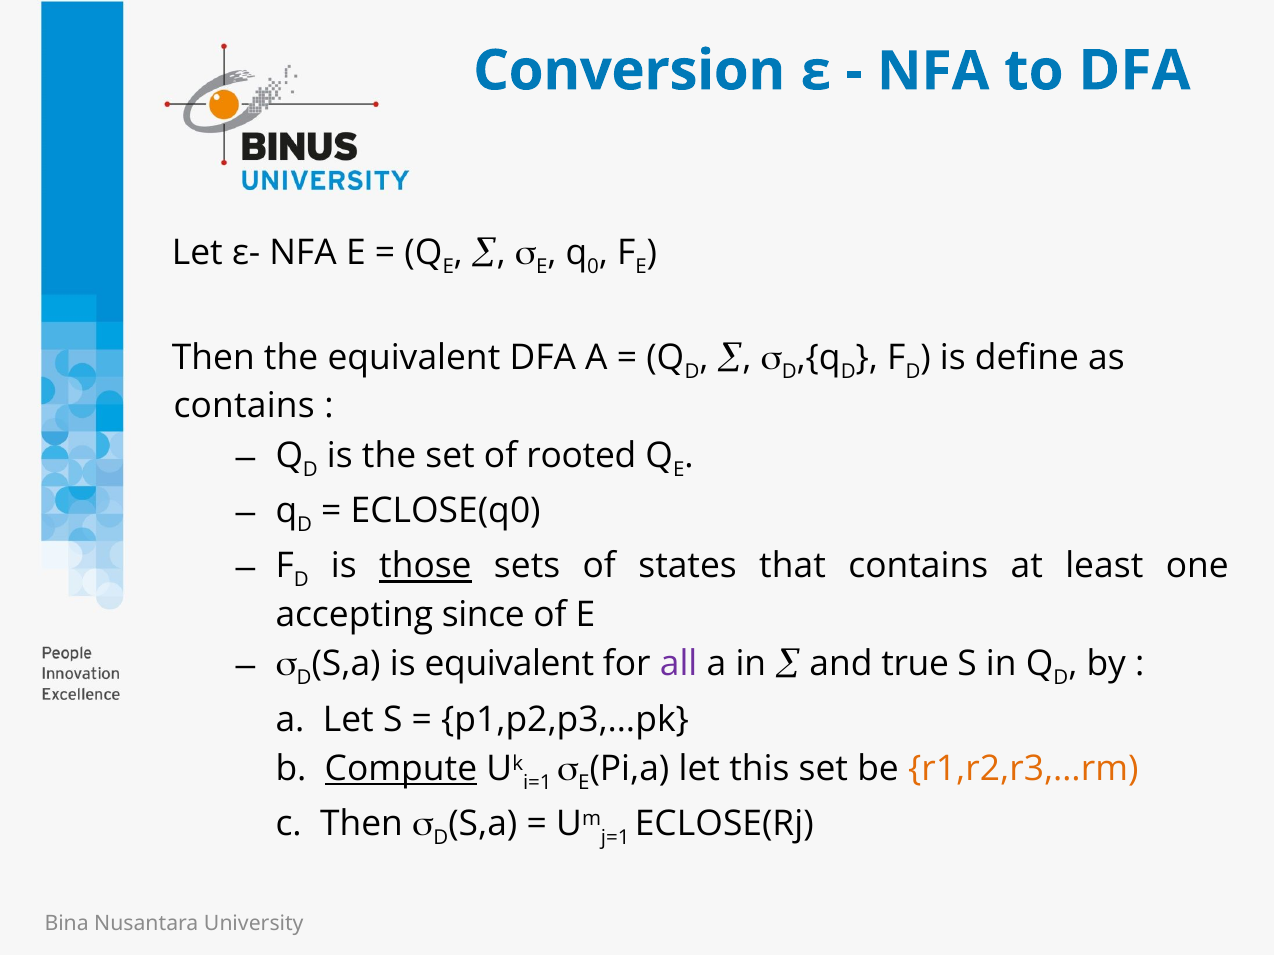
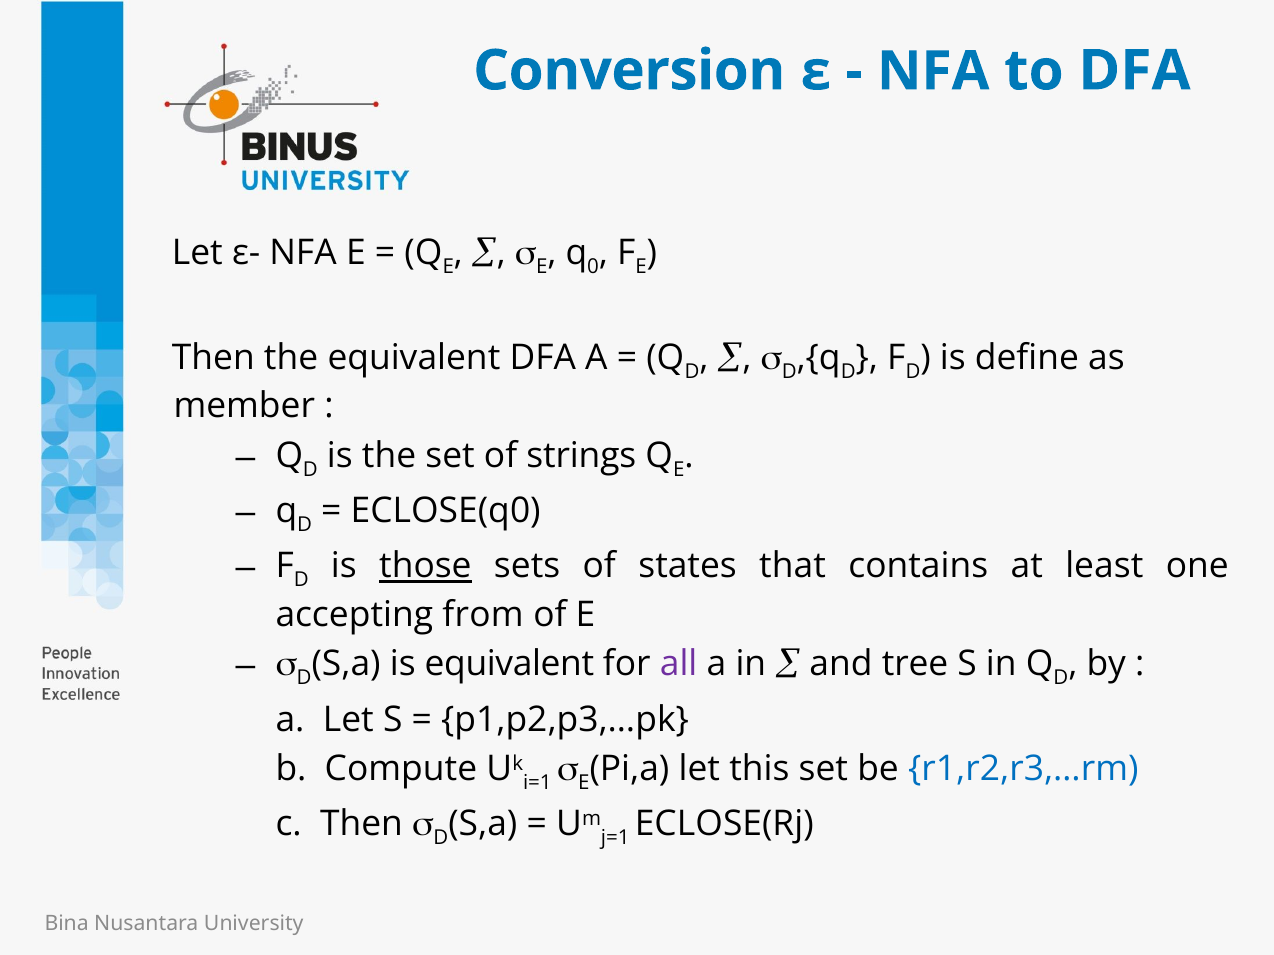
contains at (244, 406): contains -> member
rooted: rooted -> strings
since: since -> from
true: true -> tree
Compute underline: present -> none
r1,r2,r3,…rm colour: orange -> blue
